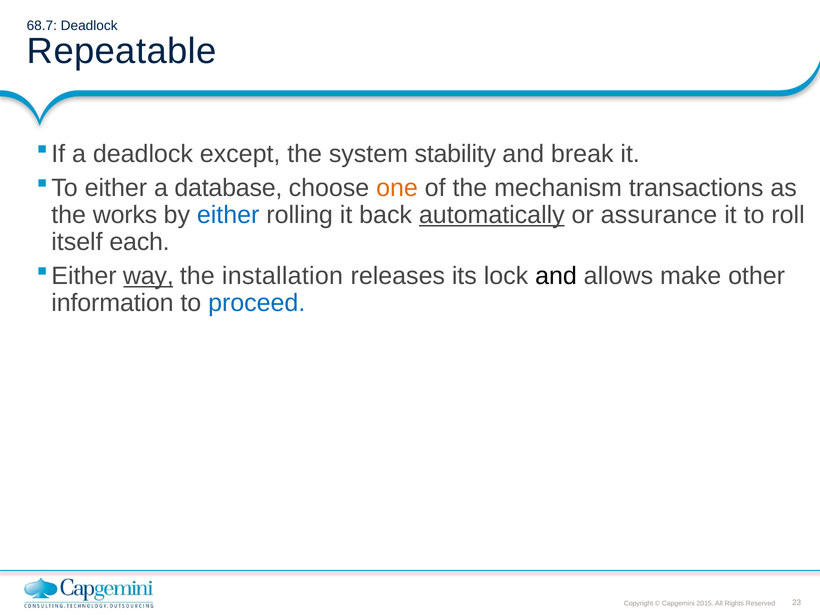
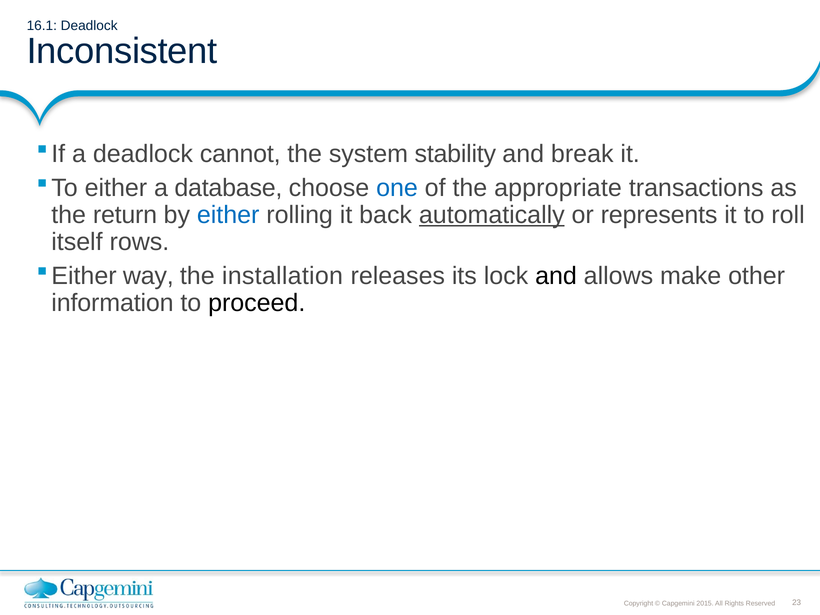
68.7: 68.7 -> 16.1
Repeatable: Repeatable -> Inconsistent
except: except -> cannot
one colour: orange -> blue
mechanism: mechanism -> appropriate
works: works -> return
assurance: assurance -> represents
each: each -> rows
way underline: present -> none
proceed colour: blue -> black
